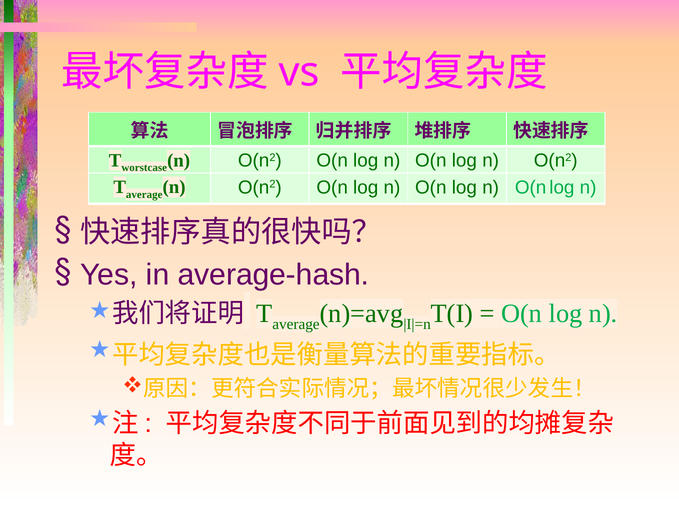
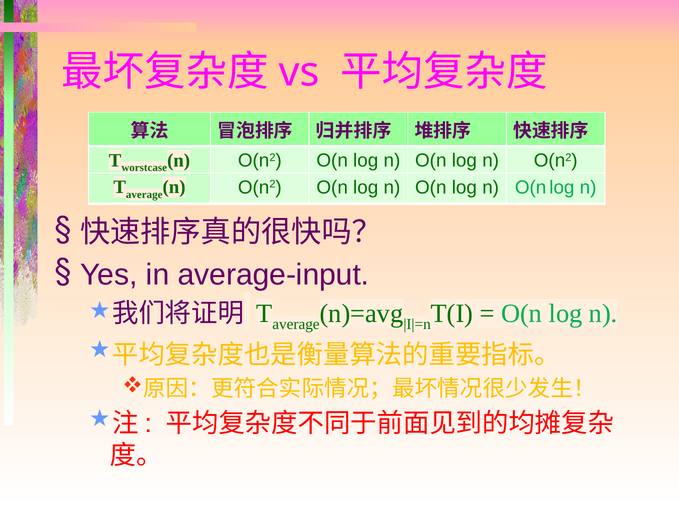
average-hash: average-hash -> average-input
